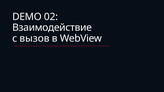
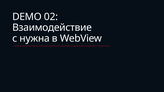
вызов: вызов -> нужна
